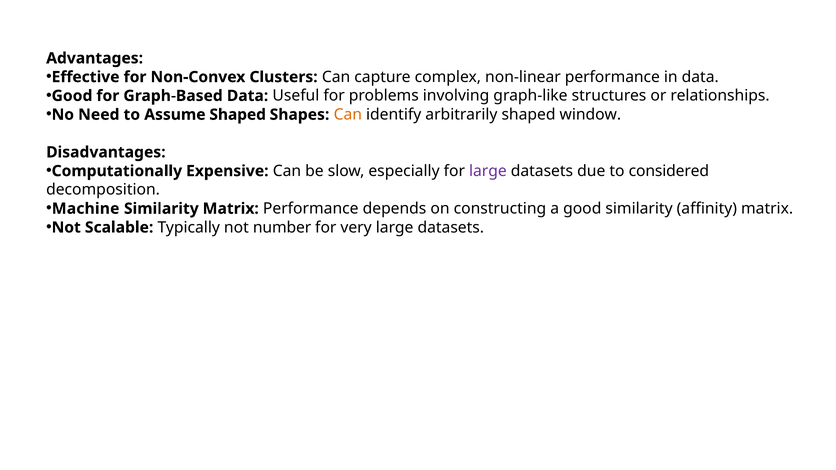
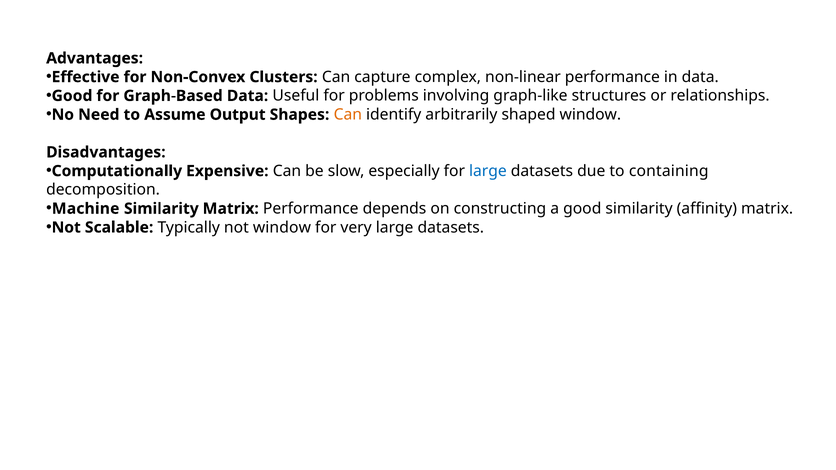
Assume Shaped: Shaped -> Output
large at (488, 171) colour: purple -> blue
considered: considered -> containing
not number: number -> window
